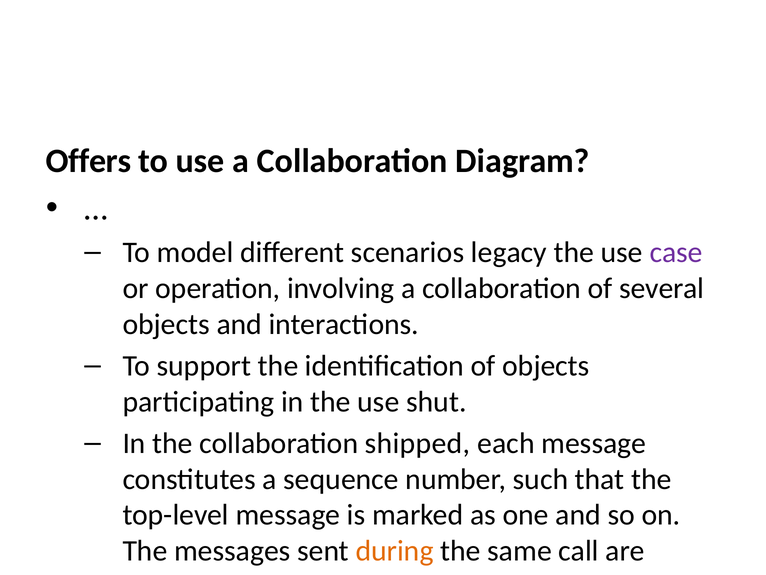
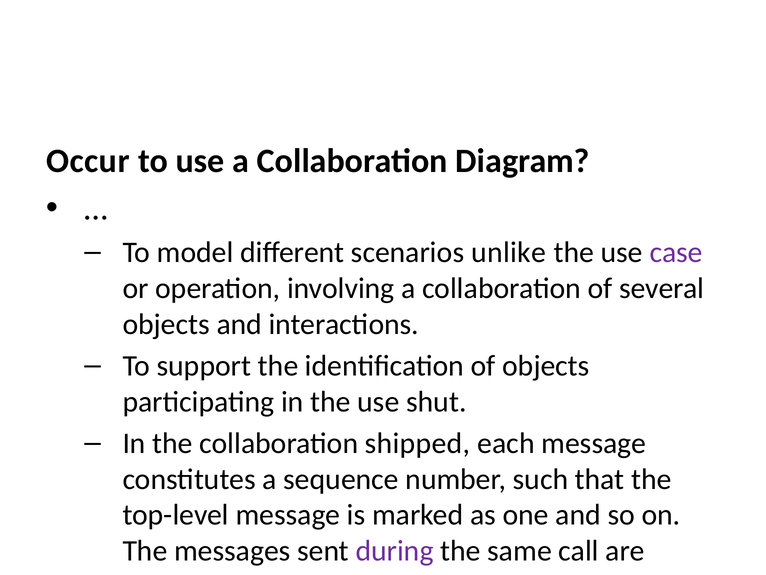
Offers: Offers -> Occur
legacy: legacy -> unlike
during colour: orange -> purple
